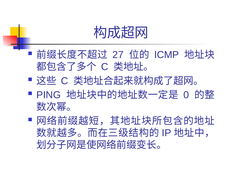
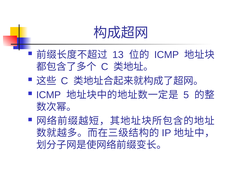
27: 27 -> 13
PING at (49, 95): PING -> ICMP
0: 0 -> 5
